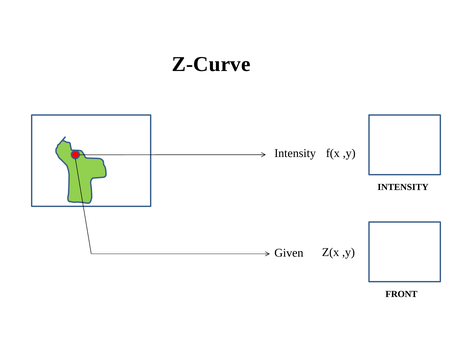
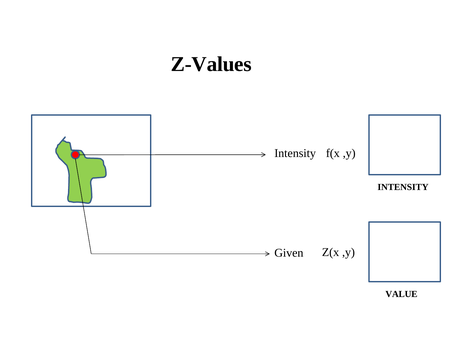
Z-Curve: Z-Curve -> Z-Values
FRONT: FRONT -> VALUE
